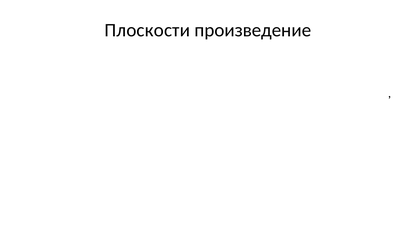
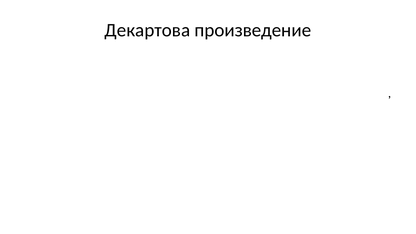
Плоскости: Плоскости -> Декартова
